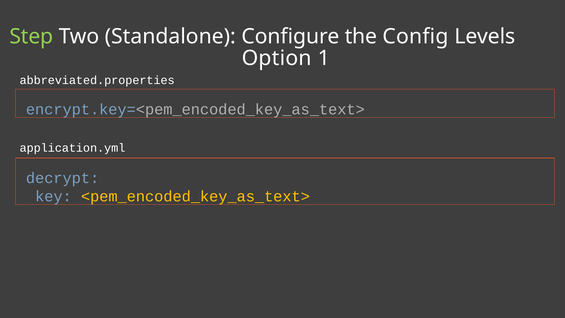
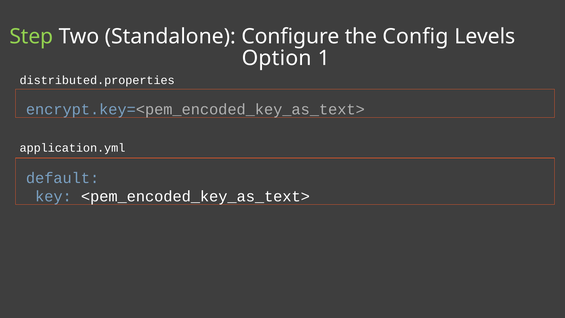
abbreviated.properties: abbreviated.properties -> distributed.properties
decrypt: decrypt -> default
<pem_encoded_key_as_text> colour: yellow -> white
